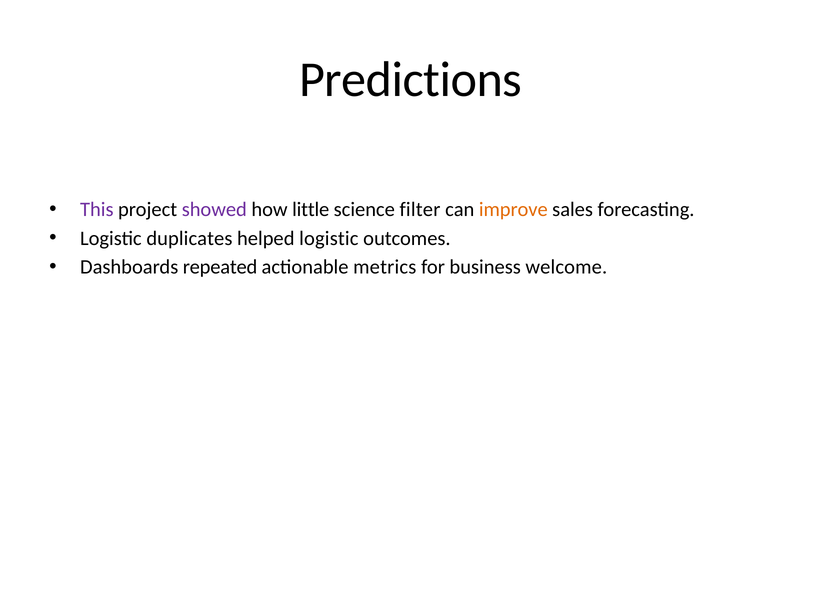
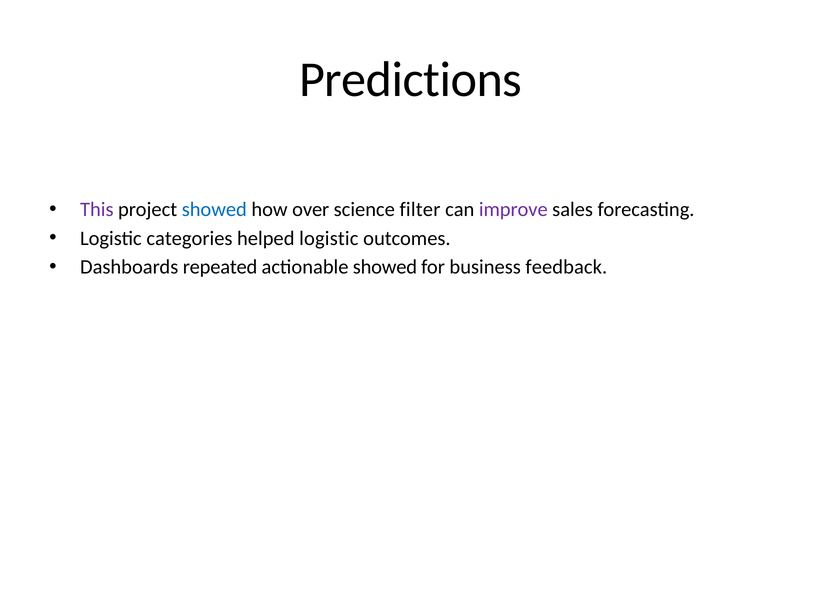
showed at (214, 209) colour: purple -> blue
little: little -> over
improve colour: orange -> purple
duplicates: duplicates -> categories
actionable metrics: metrics -> showed
welcome: welcome -> feedback
